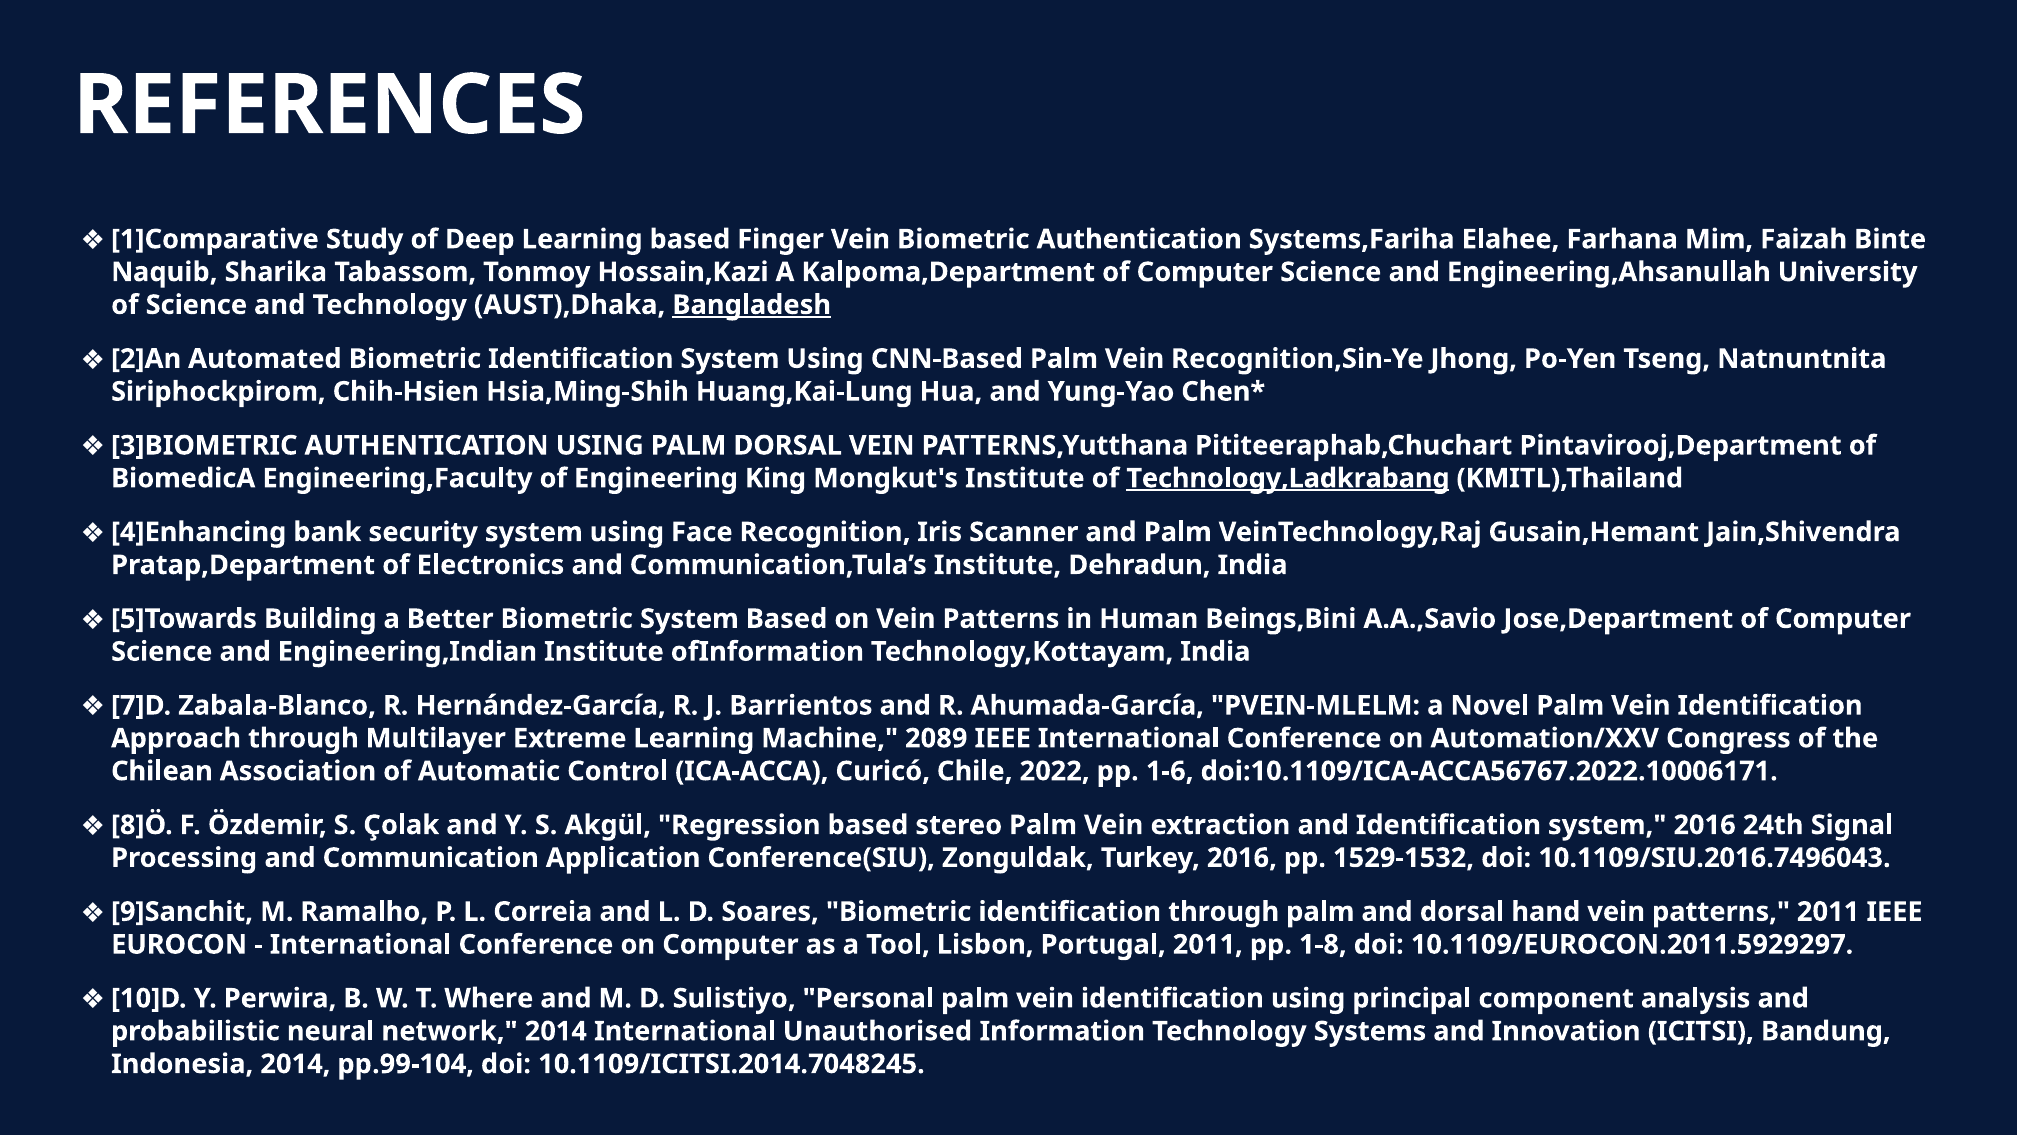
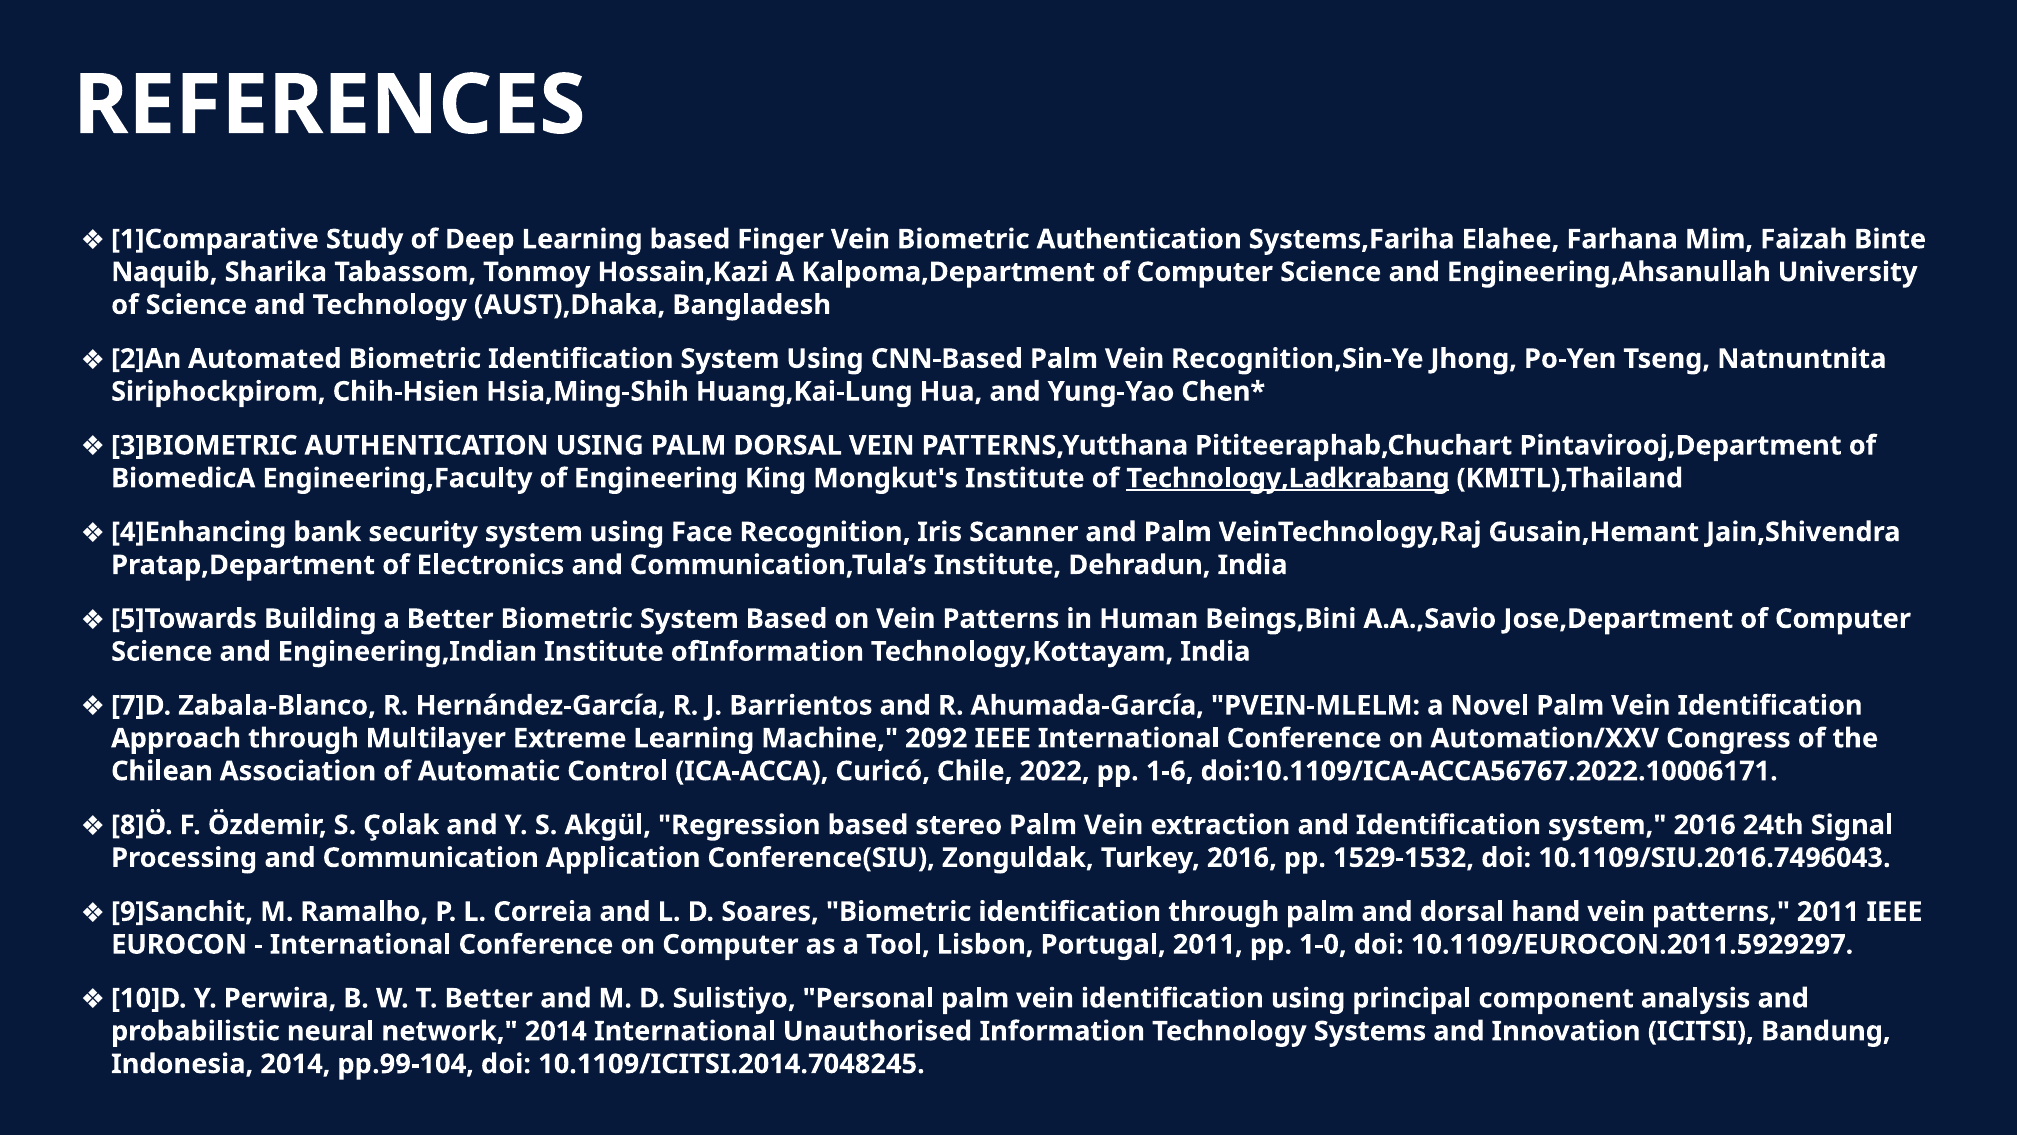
Bangladesh underline: present -> none
2089: 2089 -> 2092
1-8: 1-8 -> 1-0
T Where: Where -> Better
